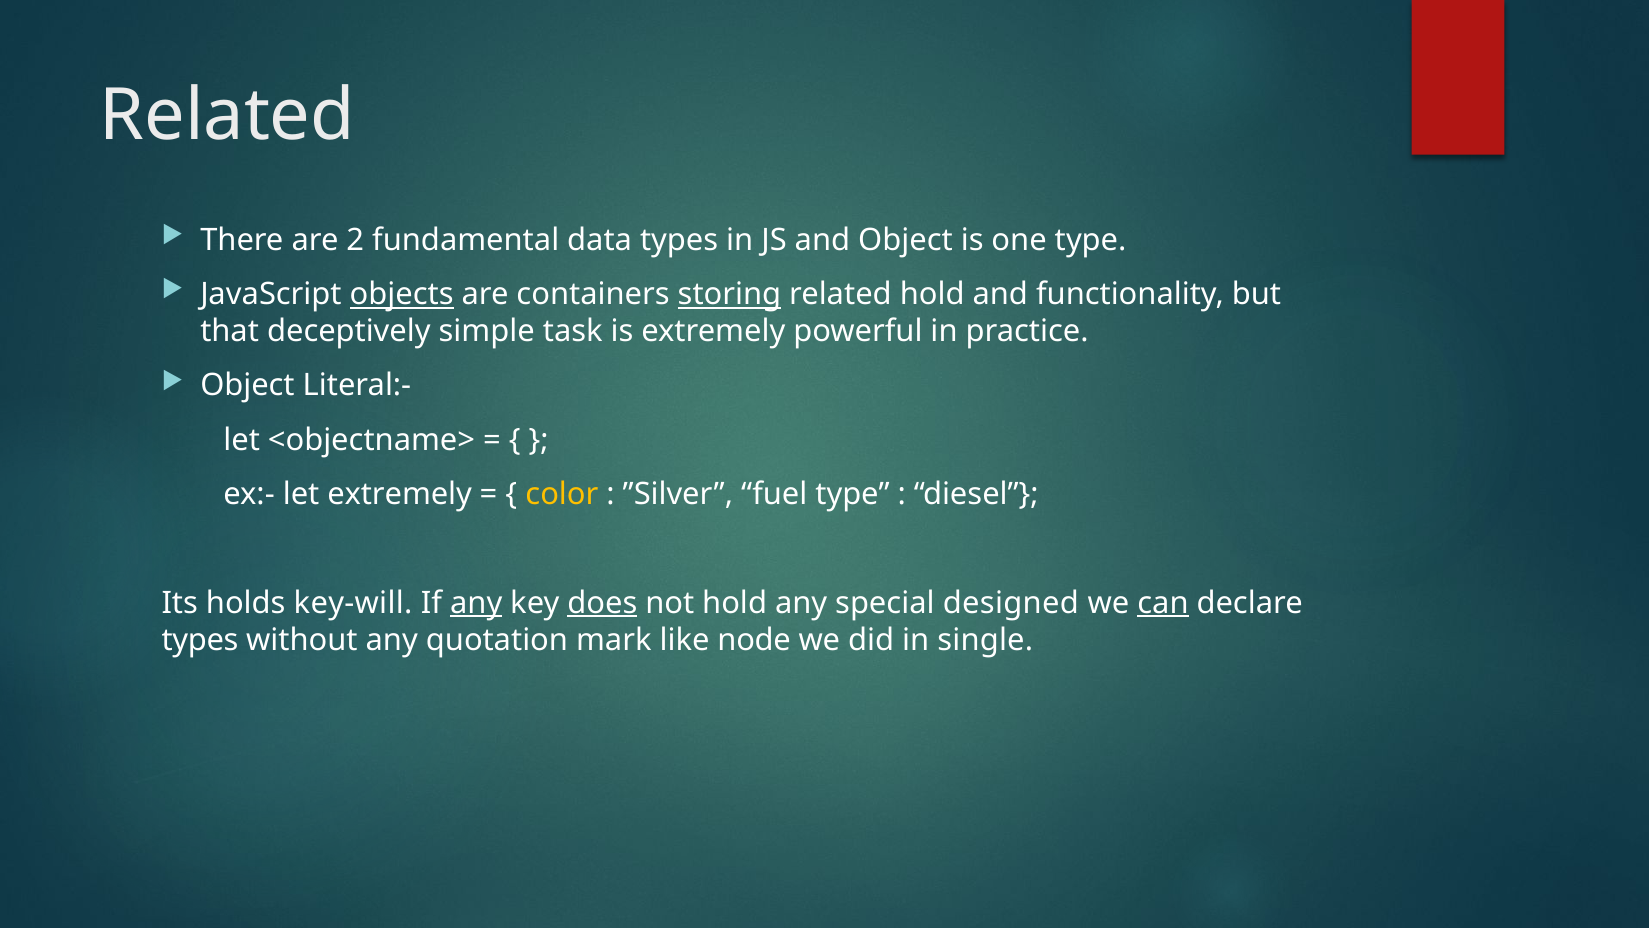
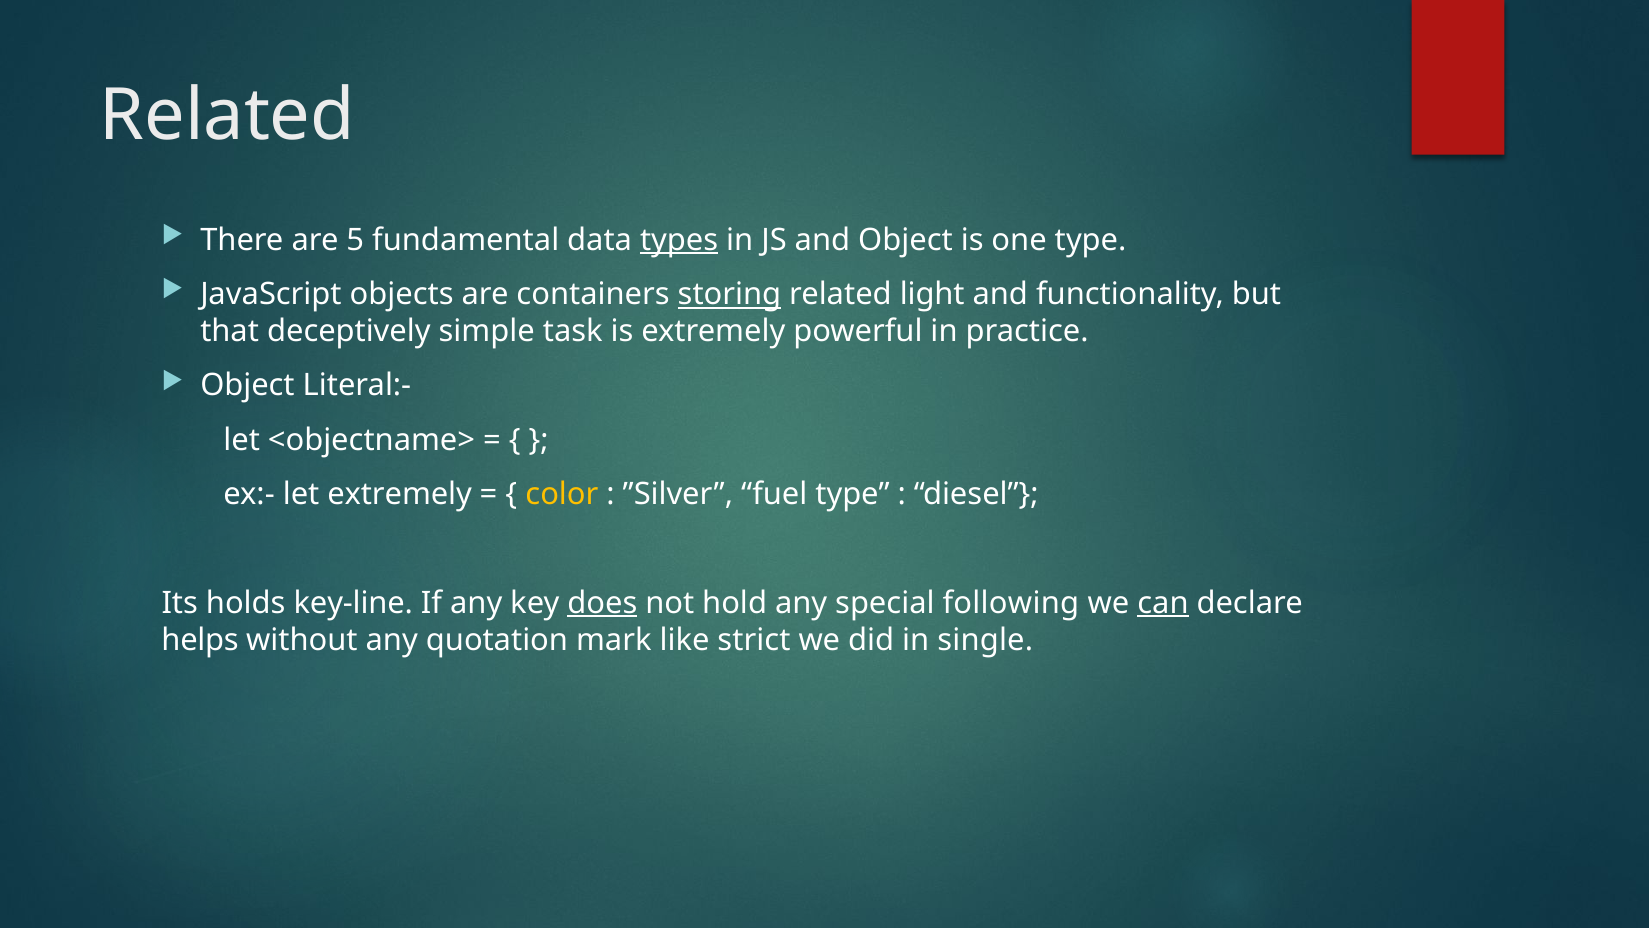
2: 2 -> 5
types at (679, 240) underline: none -> present
objects underline: present -> none
related hold: hold -> light
key-will: key-will -> key-line
any at (476, 603) underline: present -> none
designed: designed -> following
types at (200, 640): types -> helps
node: node -> strict
